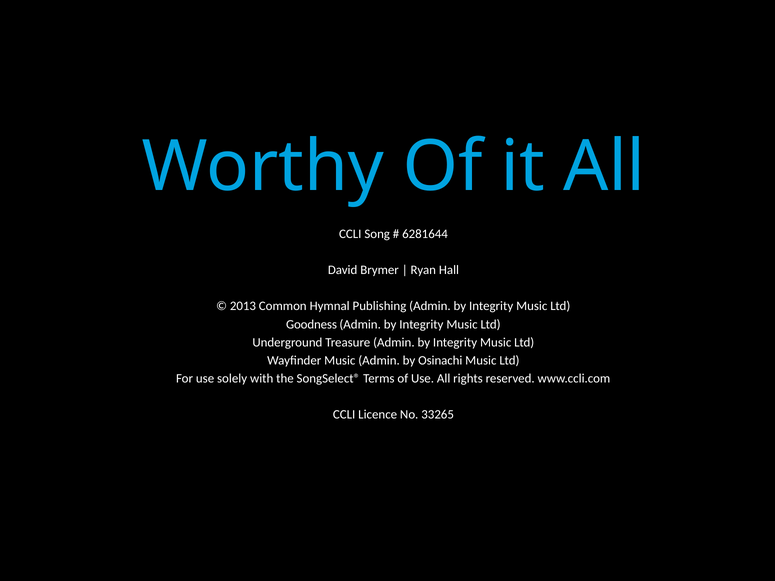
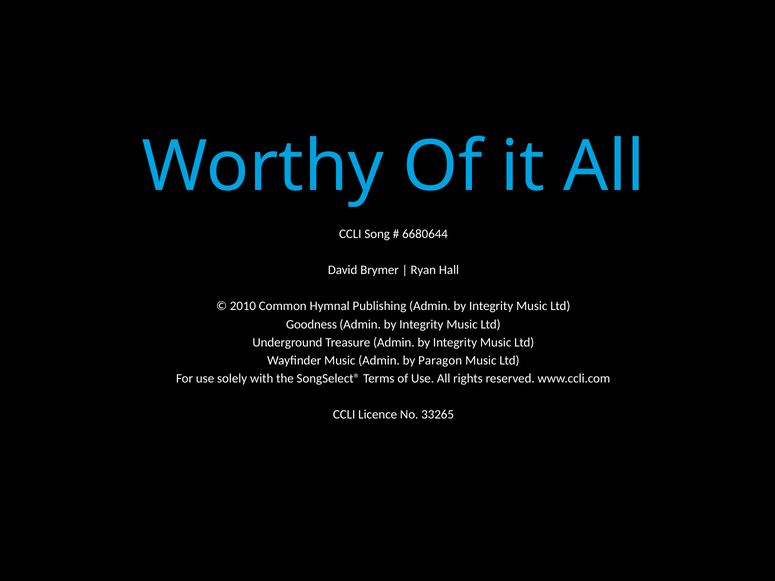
6281644: 6281644 -> 6680644
2013: 2013 -> 2010
Osinachi: Osinachi -> Paragon
